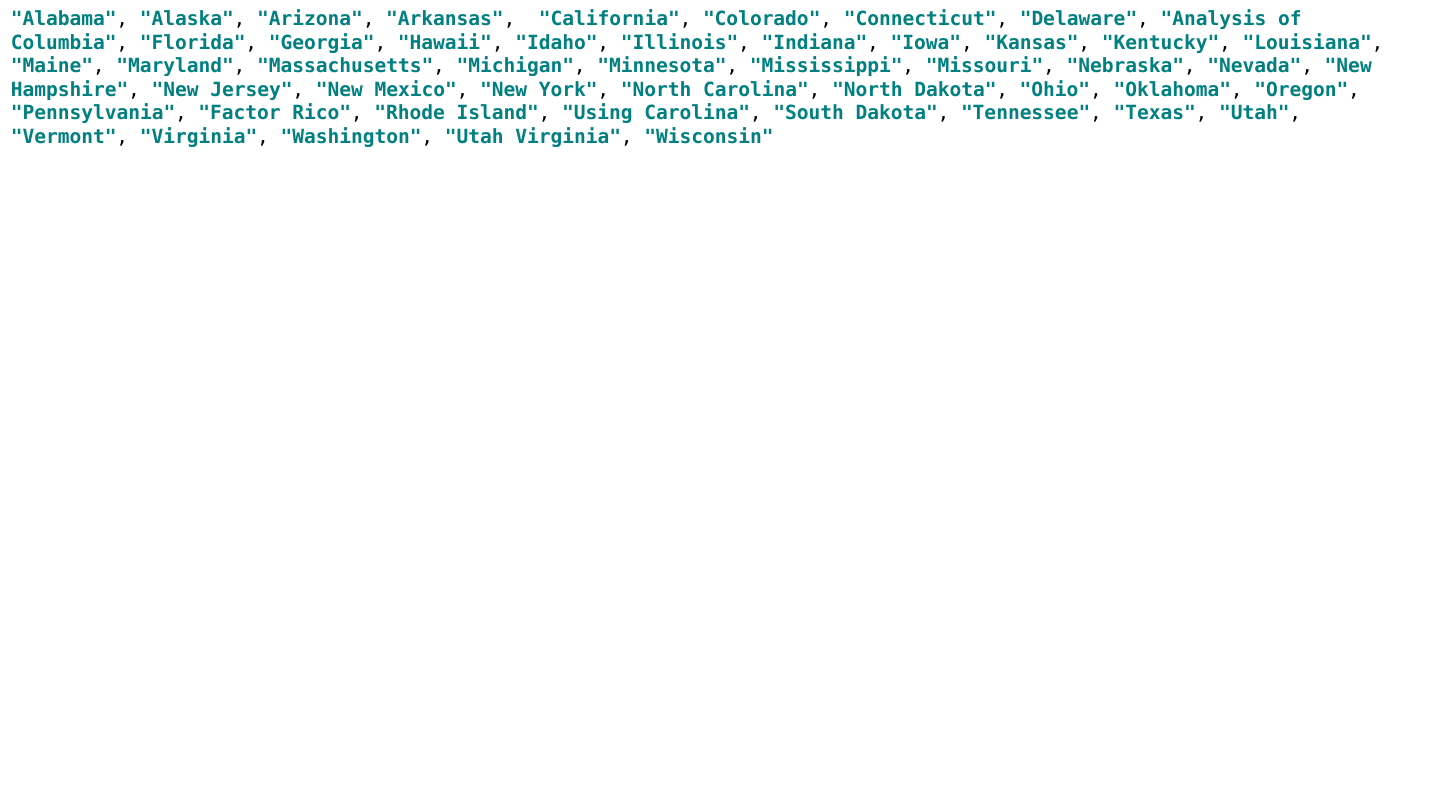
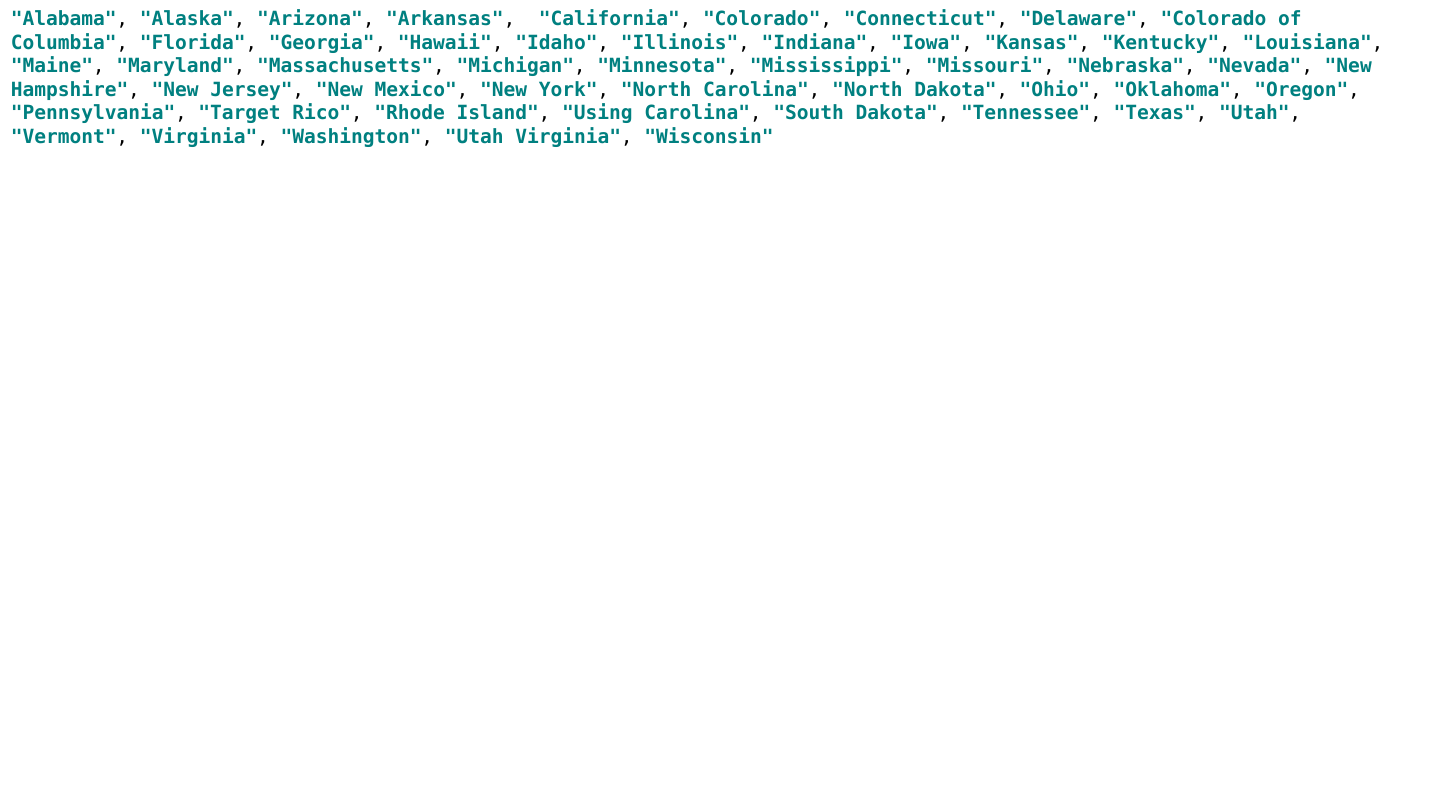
Delaware Analysis: Analysis -> Colorado
Factor: Factor -> Target
